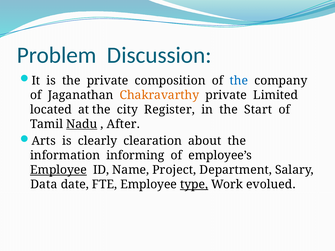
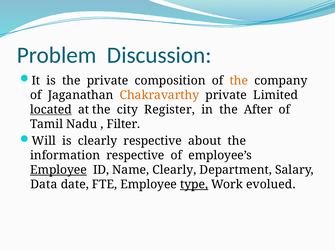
the at (239, 81) colour: blue -> orange
located underline: none -> present
Start: Start -> After
Nadu underline: present -> none
After: After -> Filter
Arts: Arts -> Will
clearly clearation: clearation -> respective
information informing: informing -> respective
Name Project: Project -> Clearly
